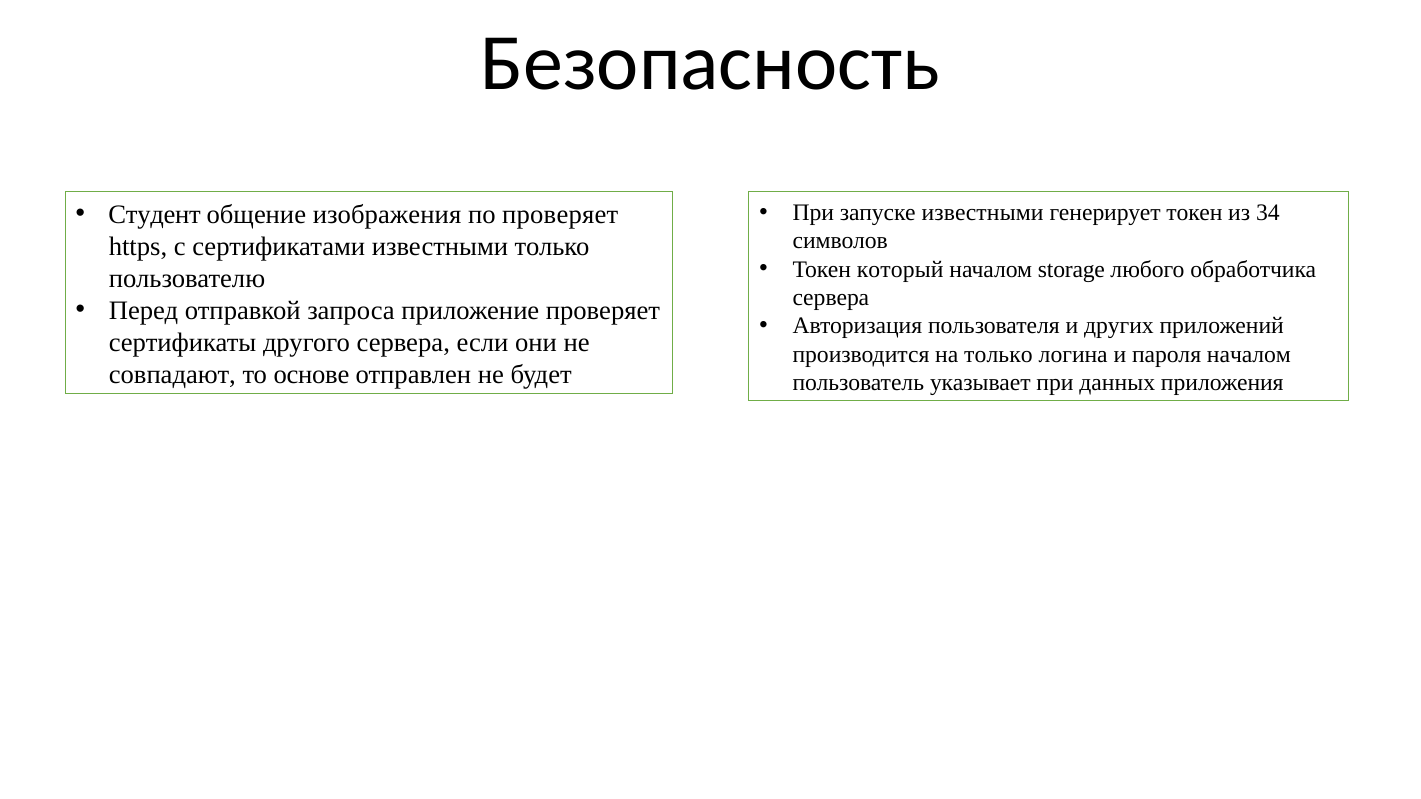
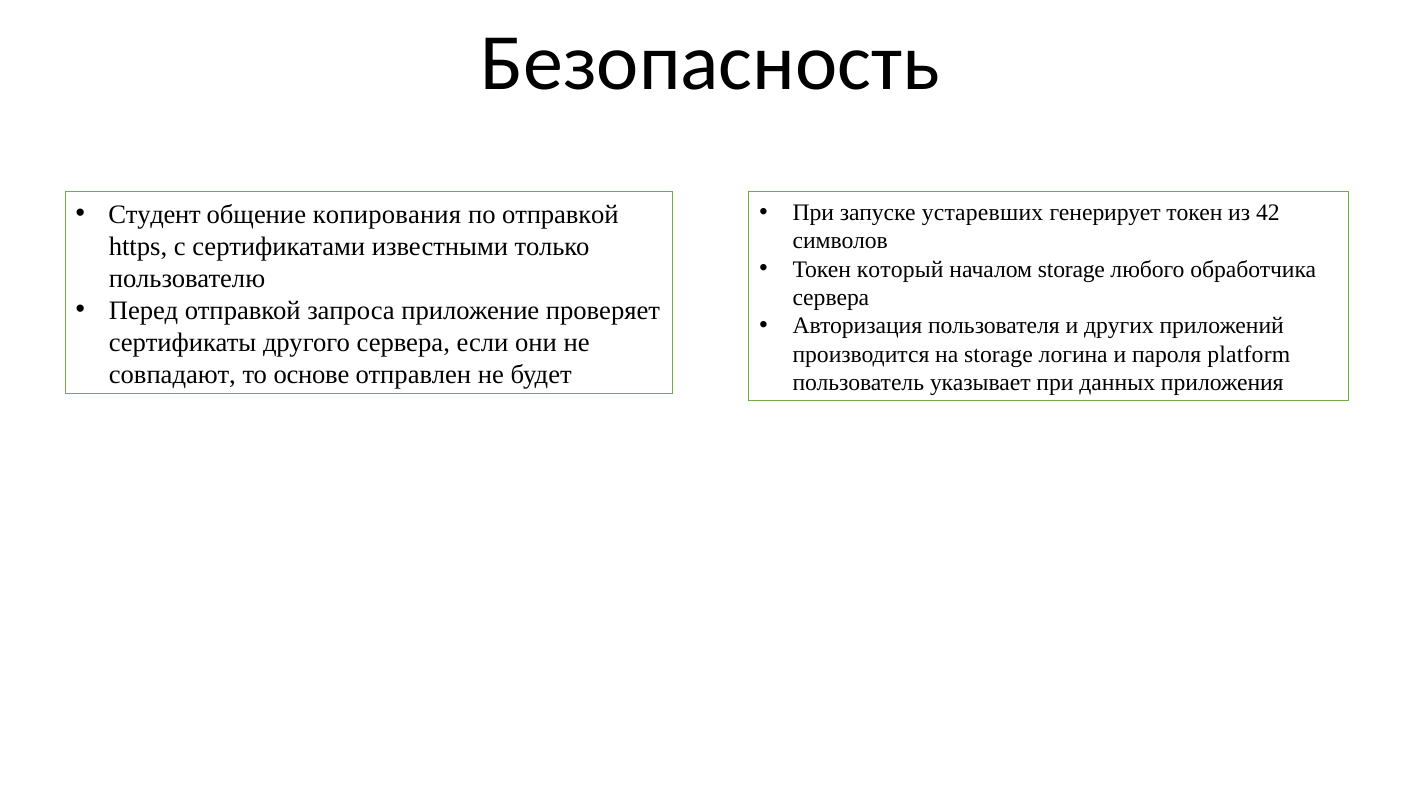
запуске известными: известными -> устаревших
34: 34 -> 42
изображения: изображения -> копирования
по проверяет: проверяет -> отправкой
на только: только -> storage
пароля началом: началом -> platform
